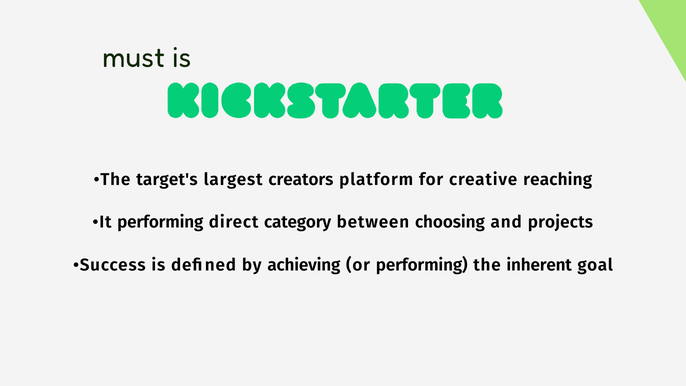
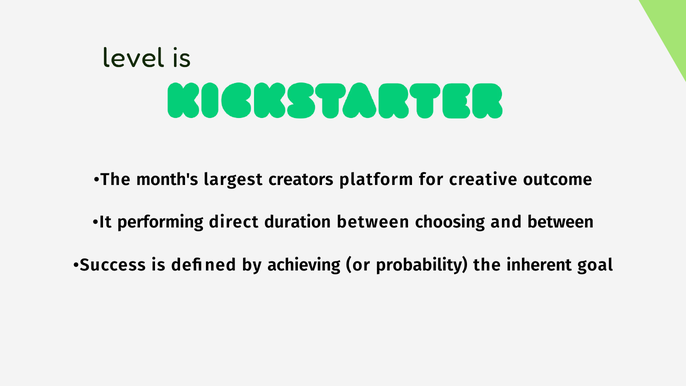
must: must -> level
target's: target's -> month's
reaching: reaching -> outcome
category: category -> duration
and projects: projects -> between
or performing: performing -> probability
